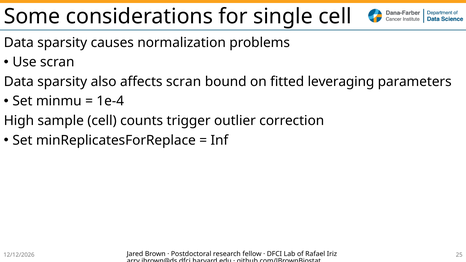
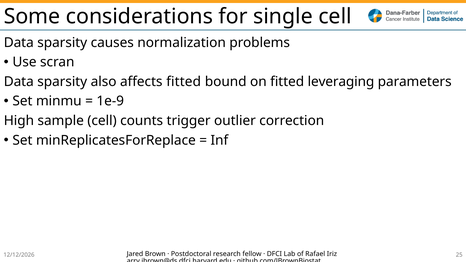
affects scran: scran -> fitted
1e-4: 1e-4 -> 1e-9
